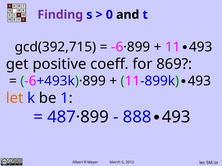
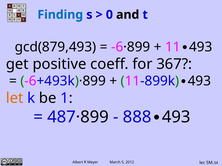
Finding colour: purple -> blue
gcd(392,715: gcd(392,715 -> gcd(879,493
869: 869 -> 367
